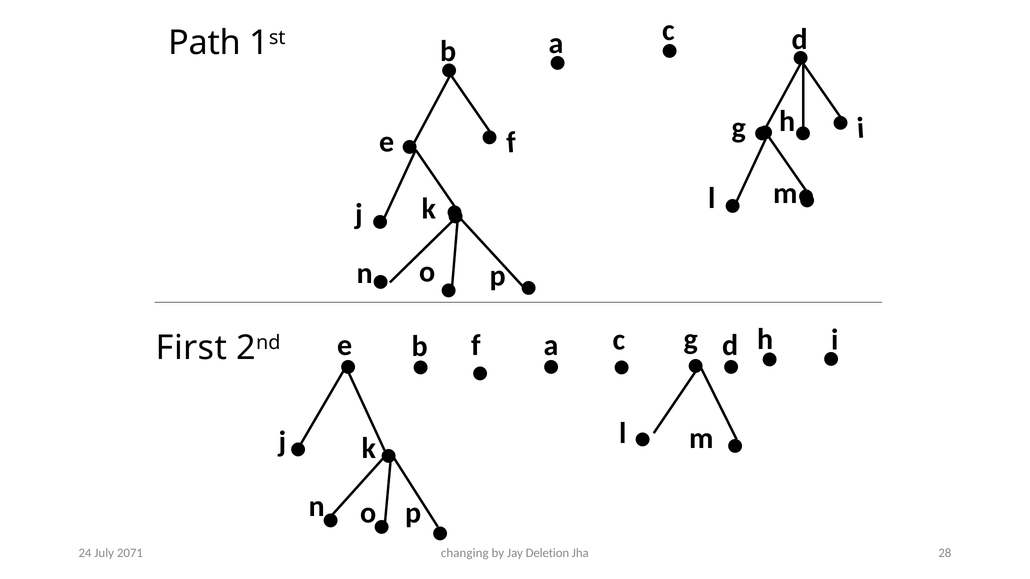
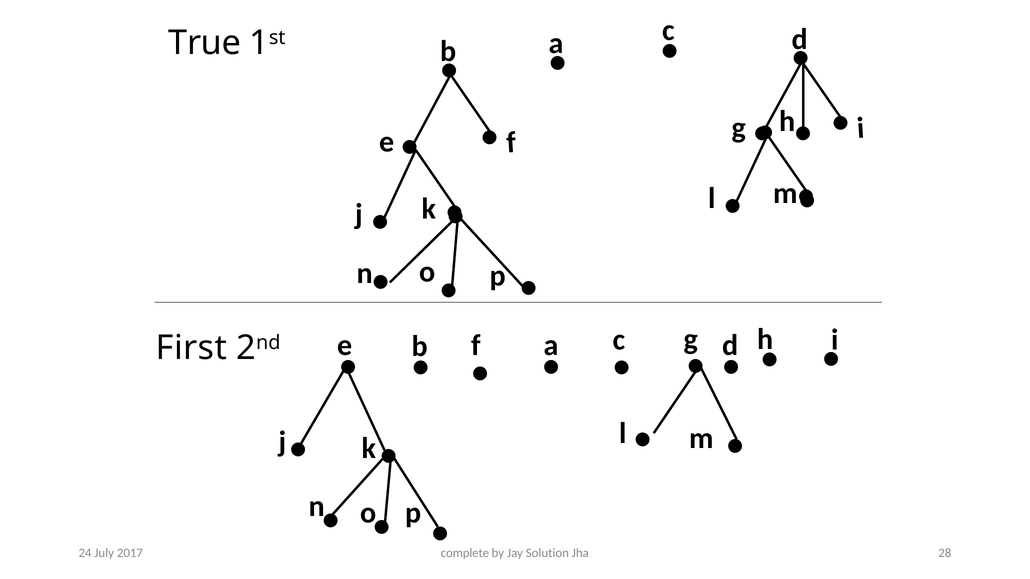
Path: Path -> True
changing: changing -> complete
Deletion: Deletion -> Solution
2071: 2071 -> 2017
